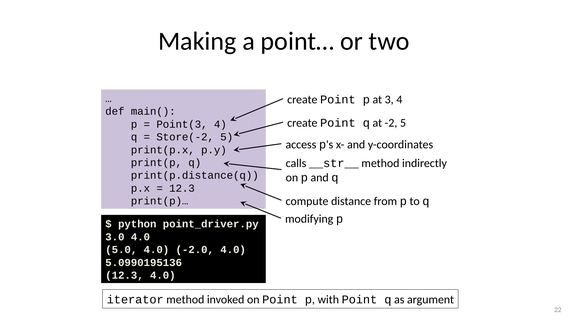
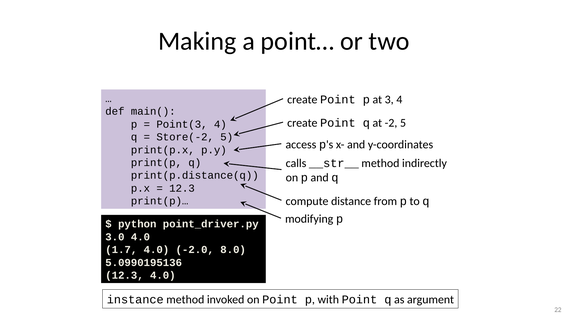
5.0: 5.0 -> 1.7
-2.0 4.0: 4.0 -> 8.0
iterator: iterator -> instance
